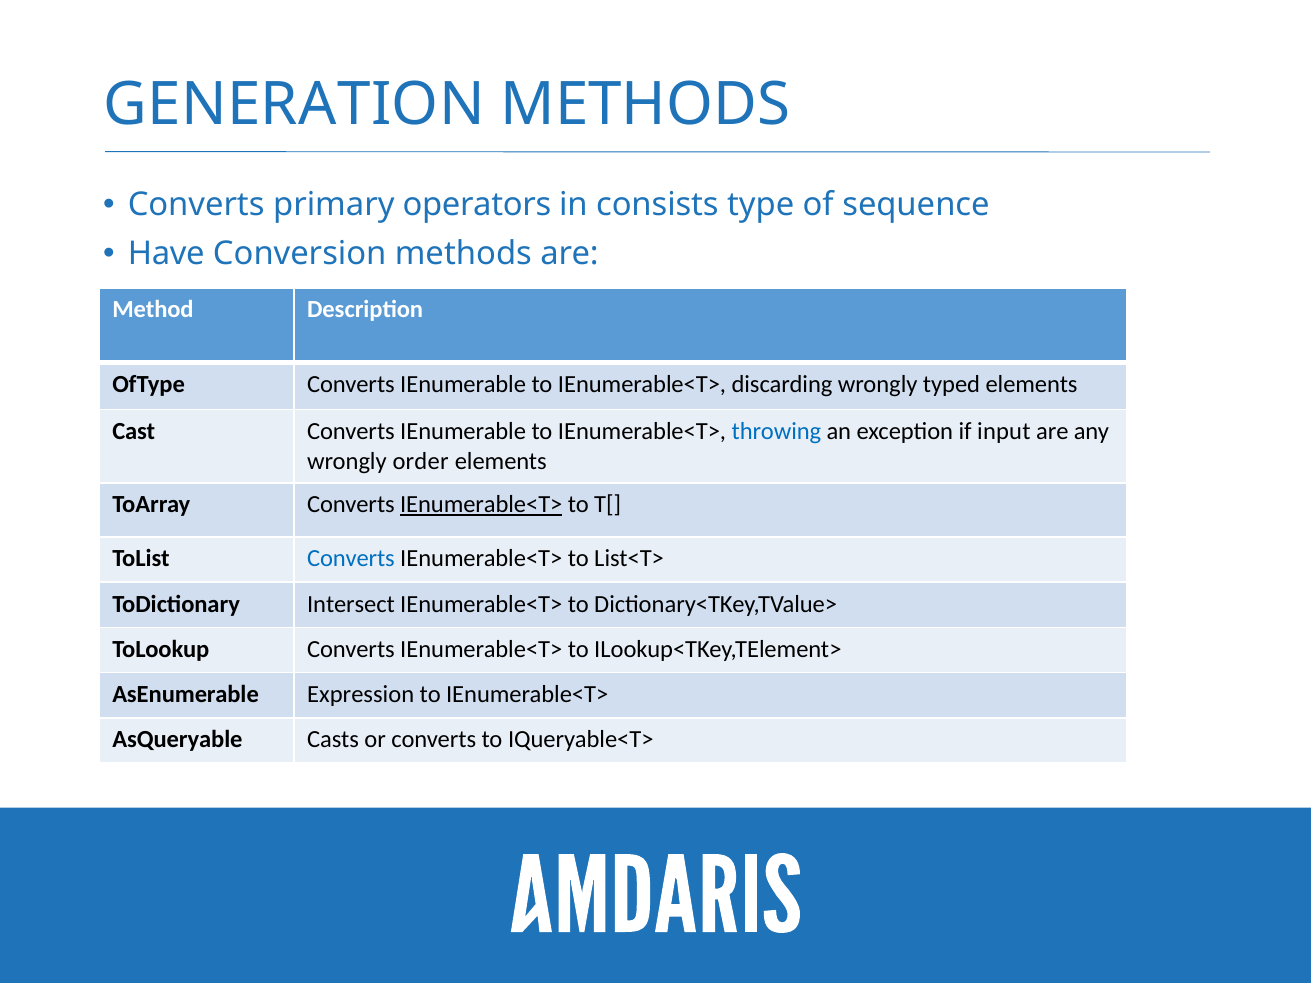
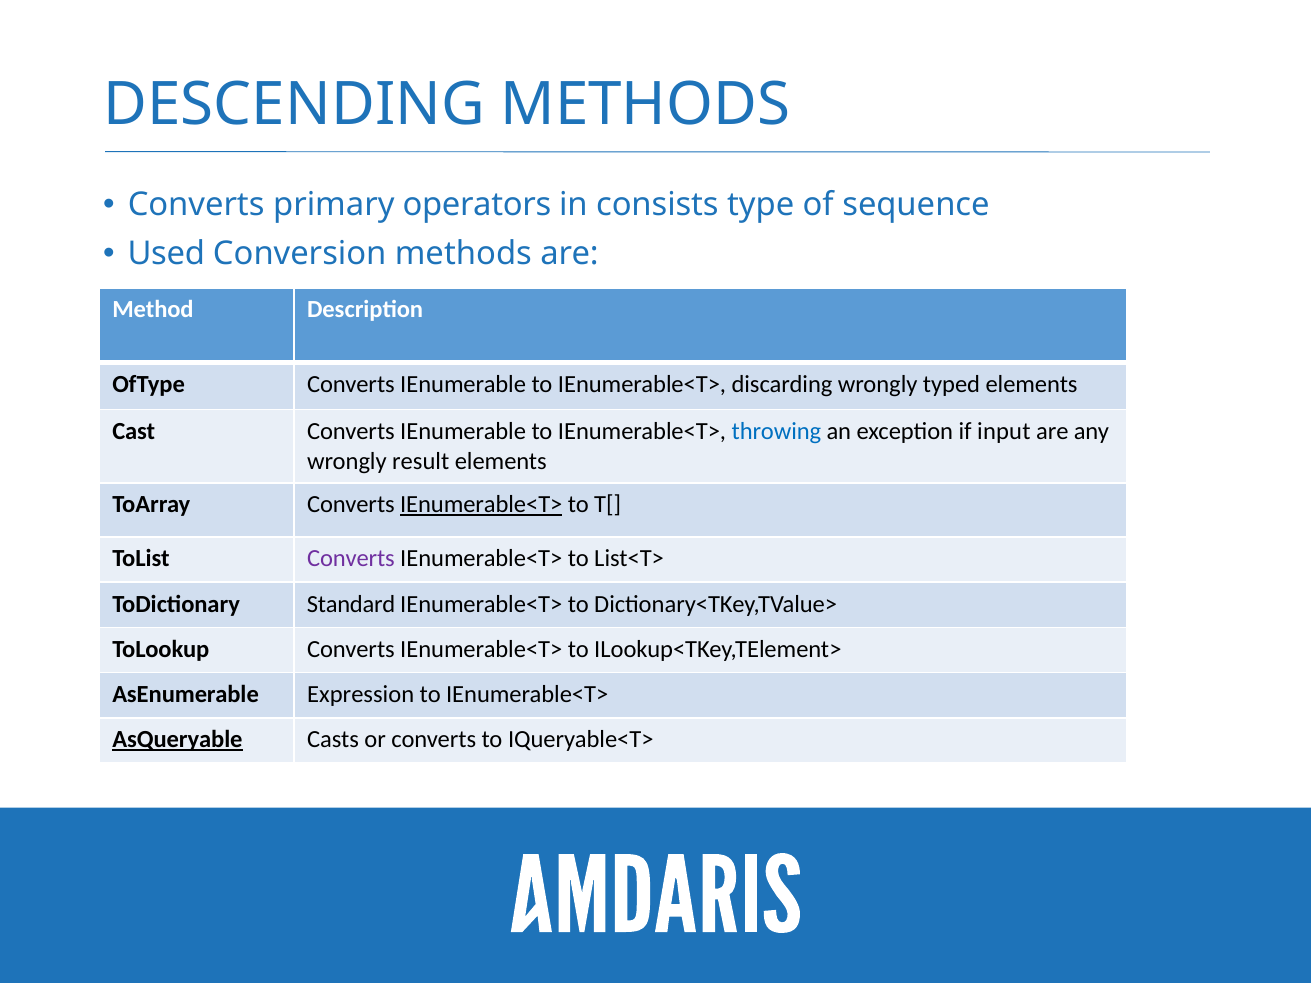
GENERATION: GENERATION -> DESCENDING
Have: Have -> Used
order: order -> result
Converts at (351, 559) colour: blue -> purple
Intersect: Intersect -> Standard
AsQueryable underline: none -> present
